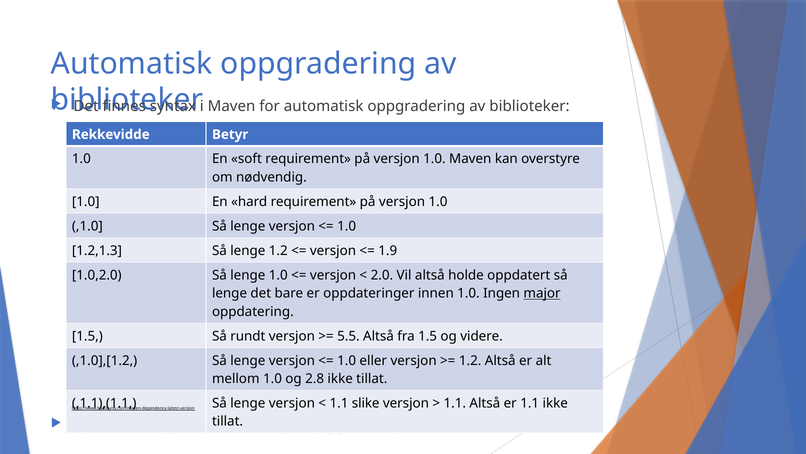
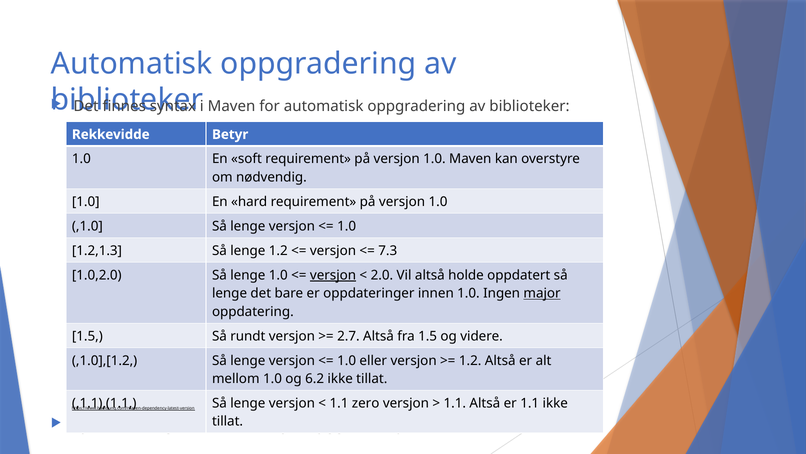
1.9: 1.9 -> 7.3
versjon at (333, 275) underline: none -> present
5.5: 5.5 -> 2.7
2.8: 2.8 -> 6.2
slike: slike -> zero
